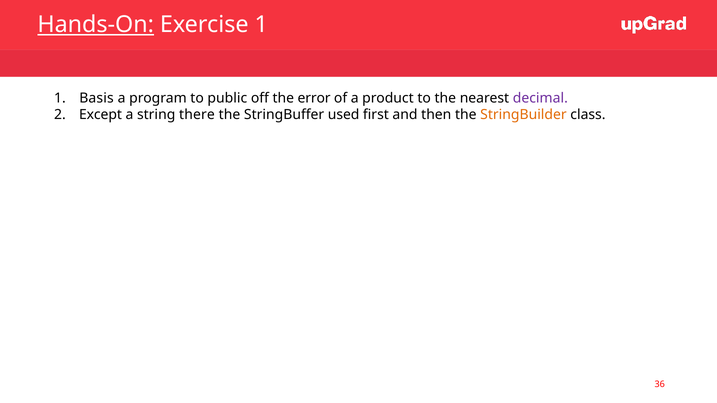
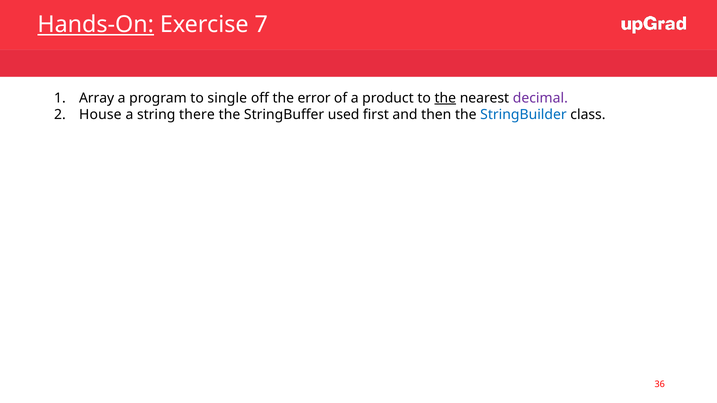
Exercise 1: 1 -> 7
Basis: Basis -> Array
public: public -> single
the at (445, 98) underline: none -> present
Except: Except -> House
StringBuilder colour: orange -> blue
